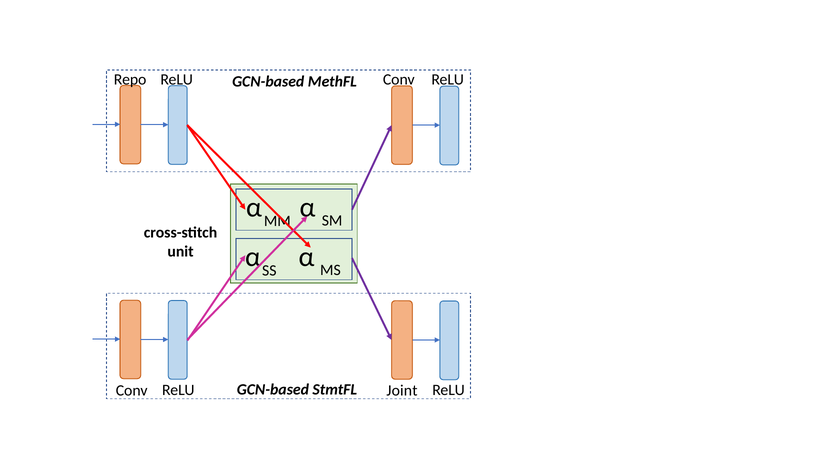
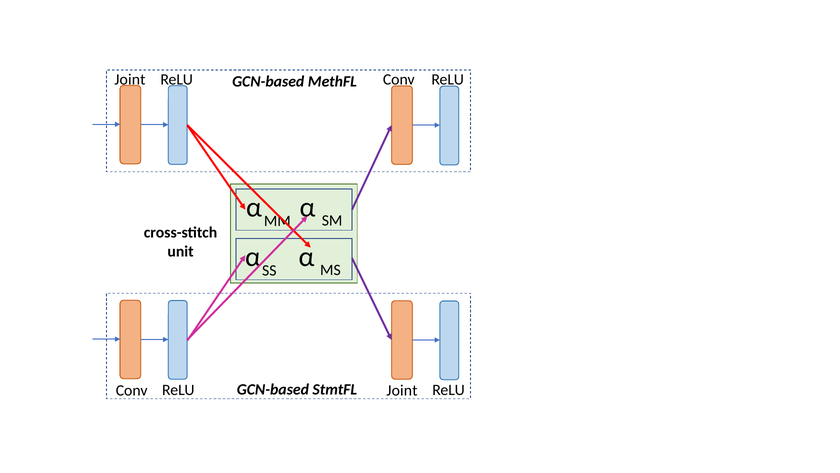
Repo at (130, 80): Repo -> Joint
